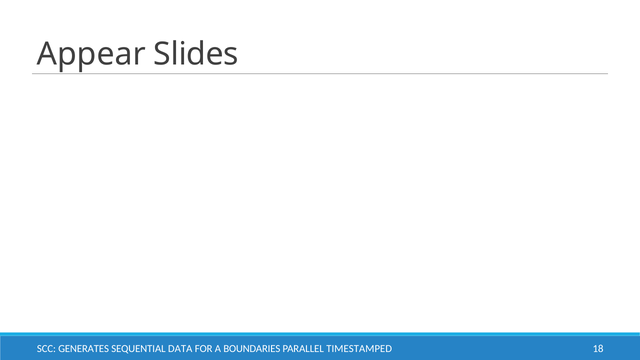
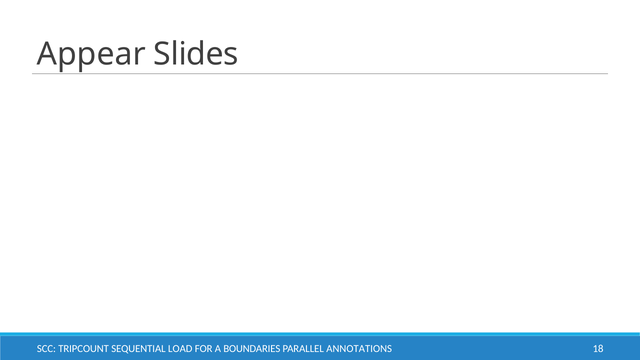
GENERATES: GENERATES -> TRIPCOUNT
DATA: DATA -> LOAD
TIMESTAMPED: TIMESTAMPED -> ANNOTATIONS
